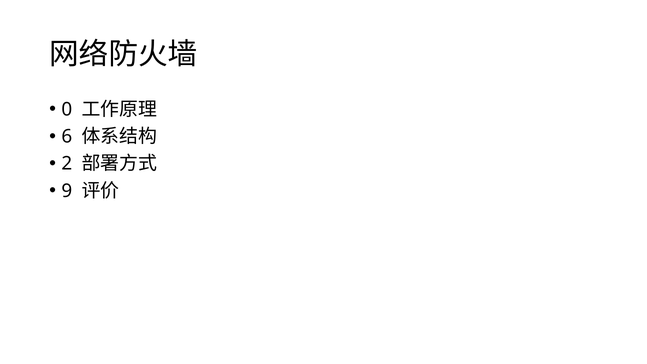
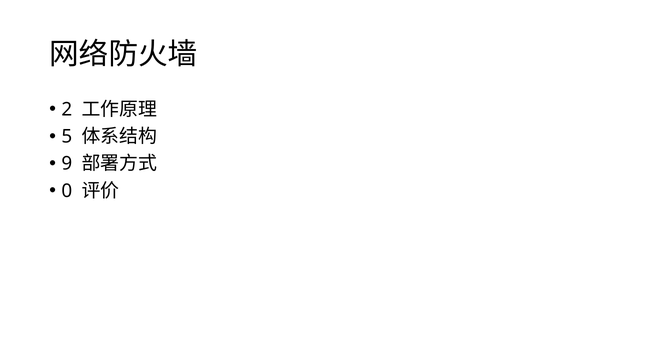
0: 0 -> 2
6: 6 -> 5
2: 2 -> 9
9: 9 -> 0
